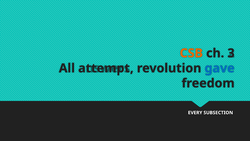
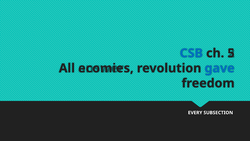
CSB colour: orange -> blue
3: 3 -> 5
attempt: attempt -> ecomies
